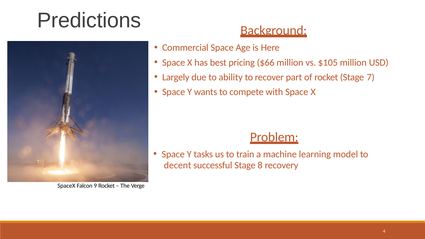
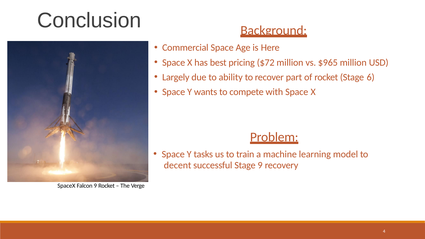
Predictions: Predictions -> Conclusion
$66: $66 -> $72
$105: $105 -> $965
7: 7 -> 6
Stage 8: 8 -> 9
